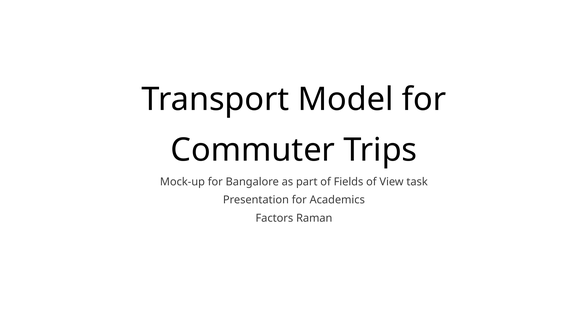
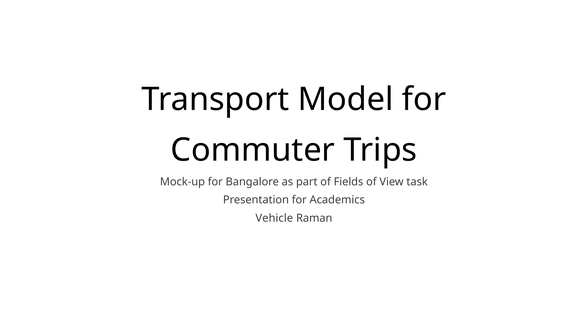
Factors: Factors -> Vehicle
